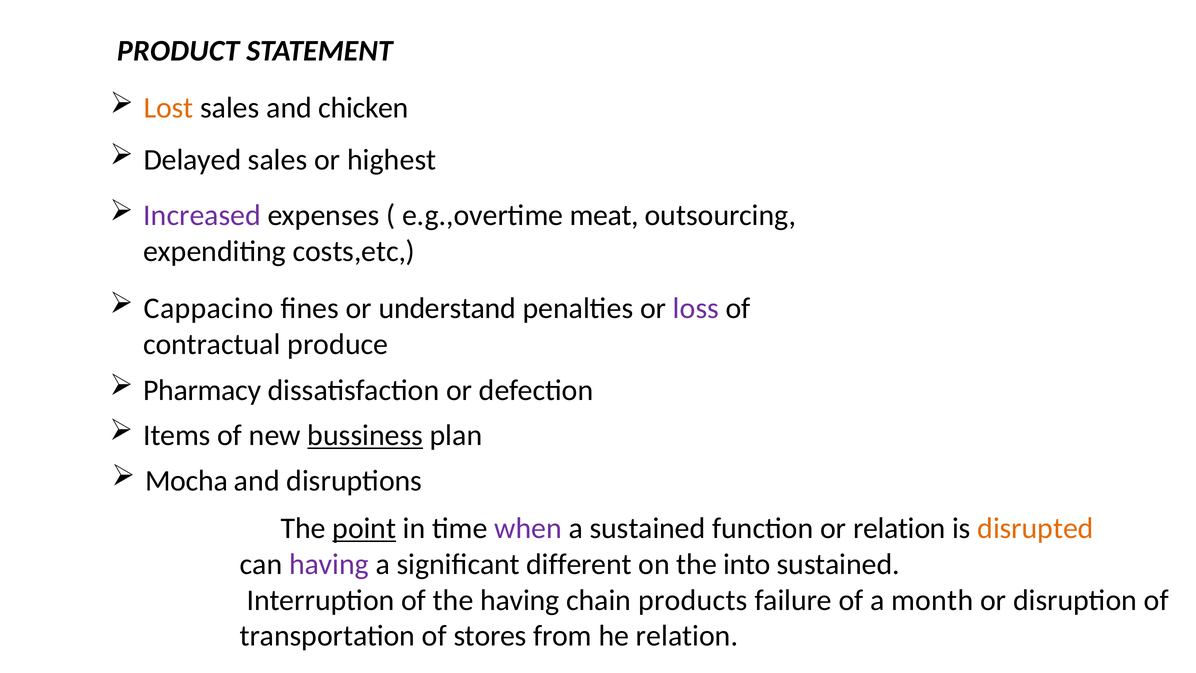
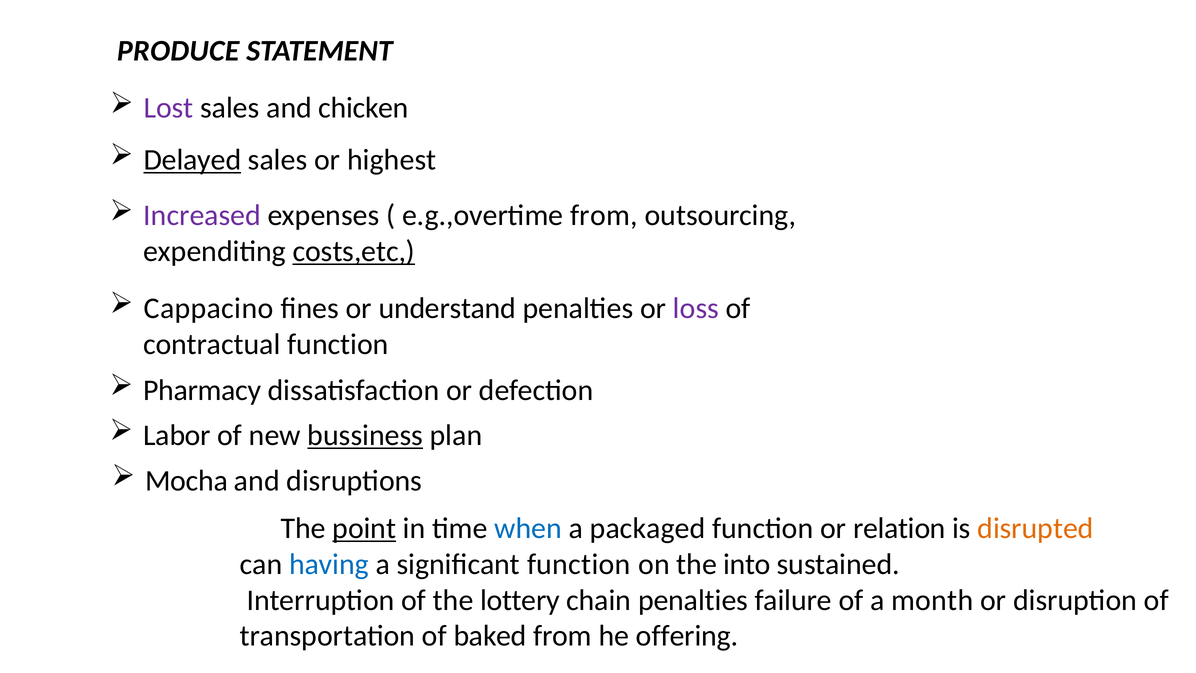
PRODUCT: PRODUCT -> PRODUCE
Lost colour: orange -> purple
Delayed underline: none -> present
e.g.,overtime meat: meat -> from
costs,etc underline: none -> present
contractual produce: produce -> function
Items: Items -> Labor
when colour: purple -> blue
a sustained: sustained -> packaged
having at (329, 564) colour: purple -> blue
significant different: different -> function
the having: having -> lottery
chain products: products -> penalties
stores: stores -> baked
he relation: relation -> offering
